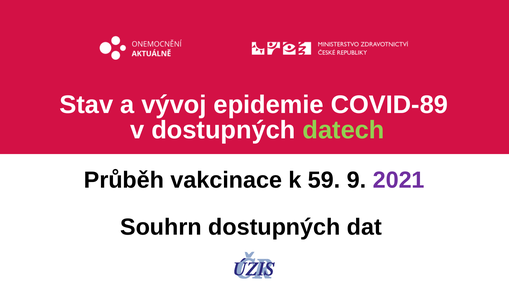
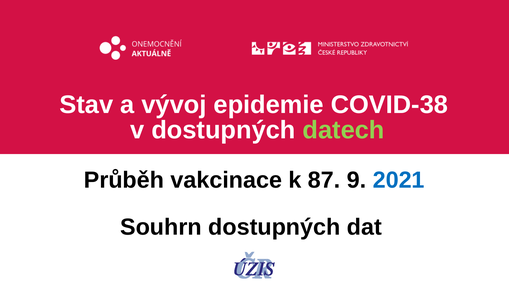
COVID-89: COVID-89 -> COVID-38
59: 59 -> 87
2021 colour: purple -> blue
